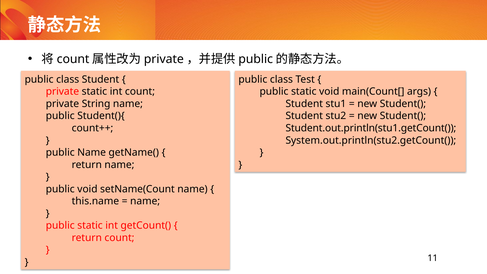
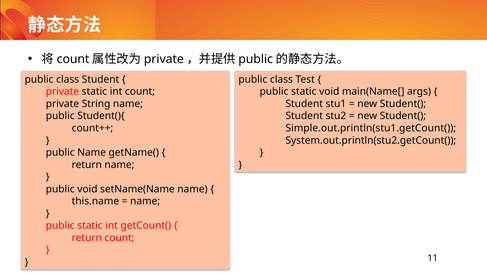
main(Count[: main(Count[ -> main(Name[
Student.out.println(stu1.getCount(: Student.out.println(stu1.getCount( -> Simple.out.println(stu1.getCount(
setName(Count: setName(Count -> setName(Name
